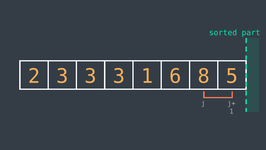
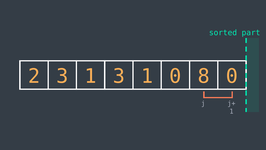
2 3 3: 3 -> 1
1 6: 6 -> 0
8 5: 5 -> 0
